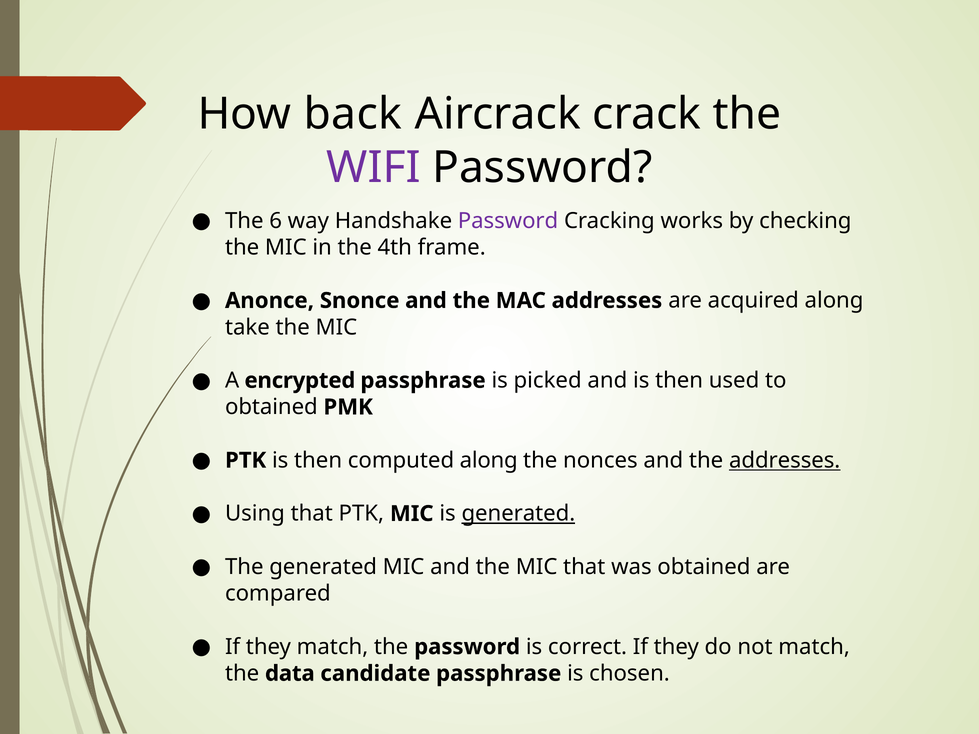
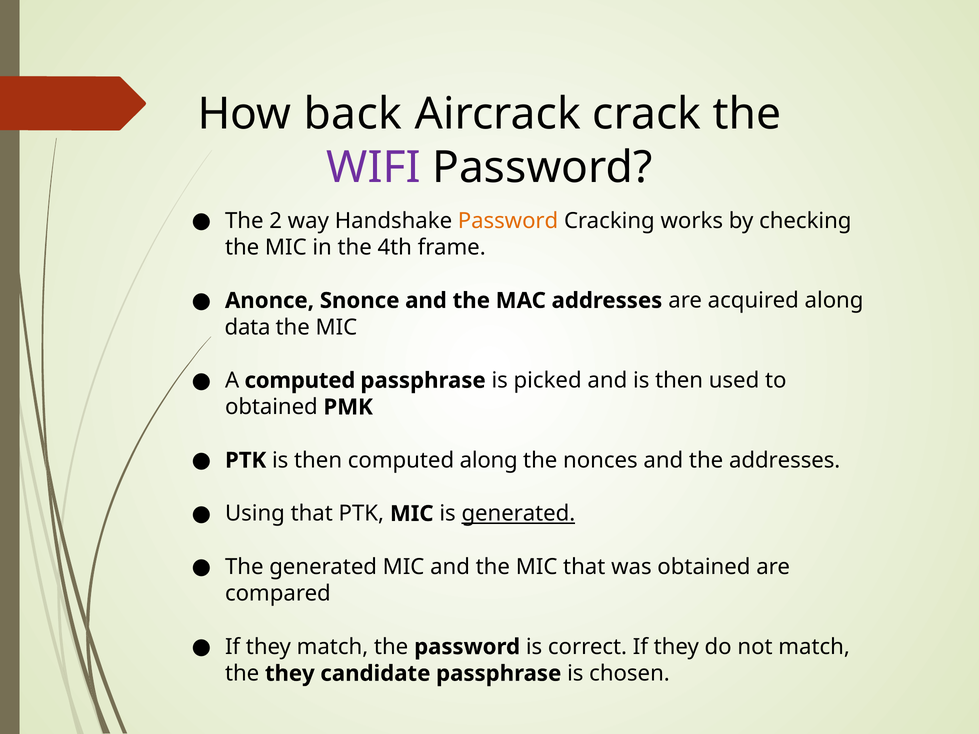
6: 6 -> 2
Password at (508, 221) colour: purple -> orange
take: take -> data
A encrypted: encrypted -> computed
addresses at (785, 460) underline: present -> none
the data: data -> they
